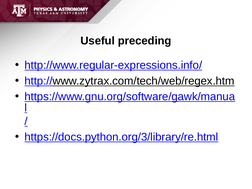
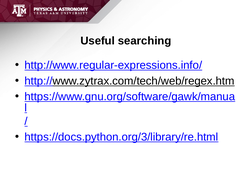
preceding: preceding -> searching
